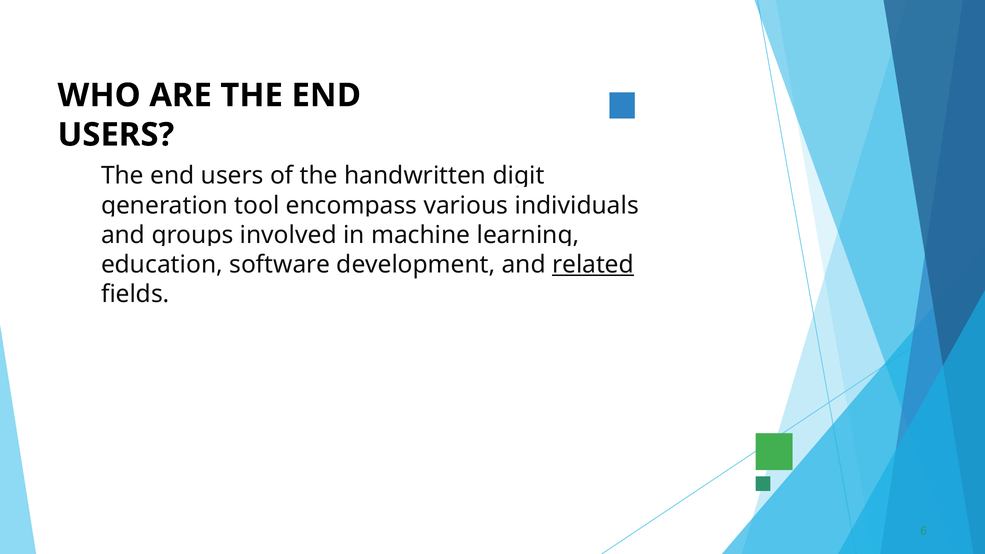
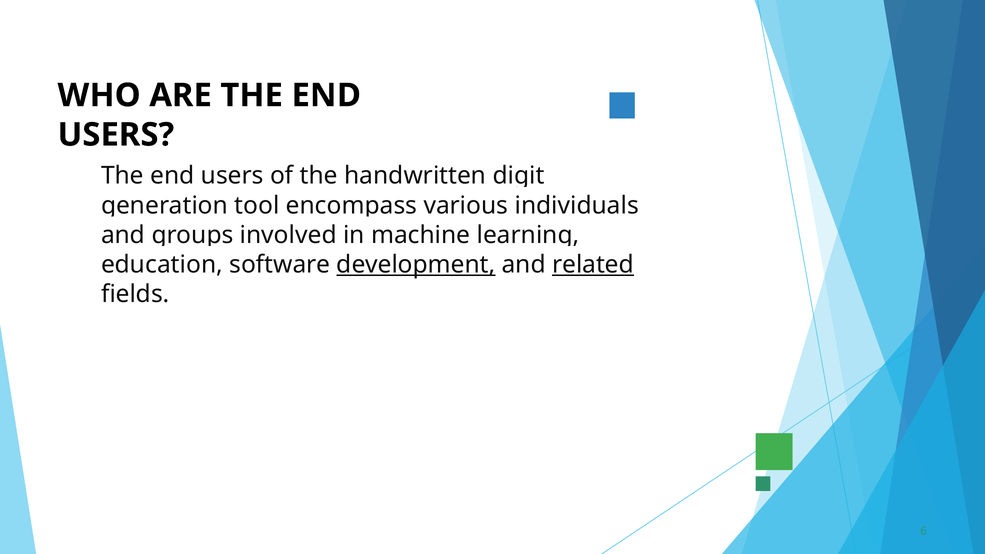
development underline: none -> present
